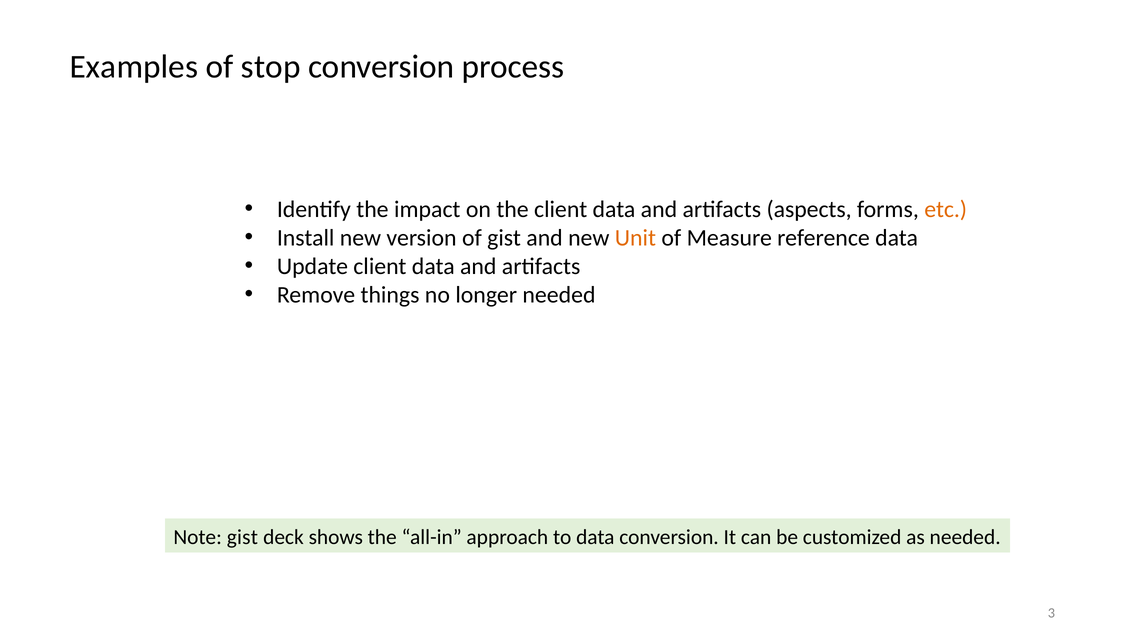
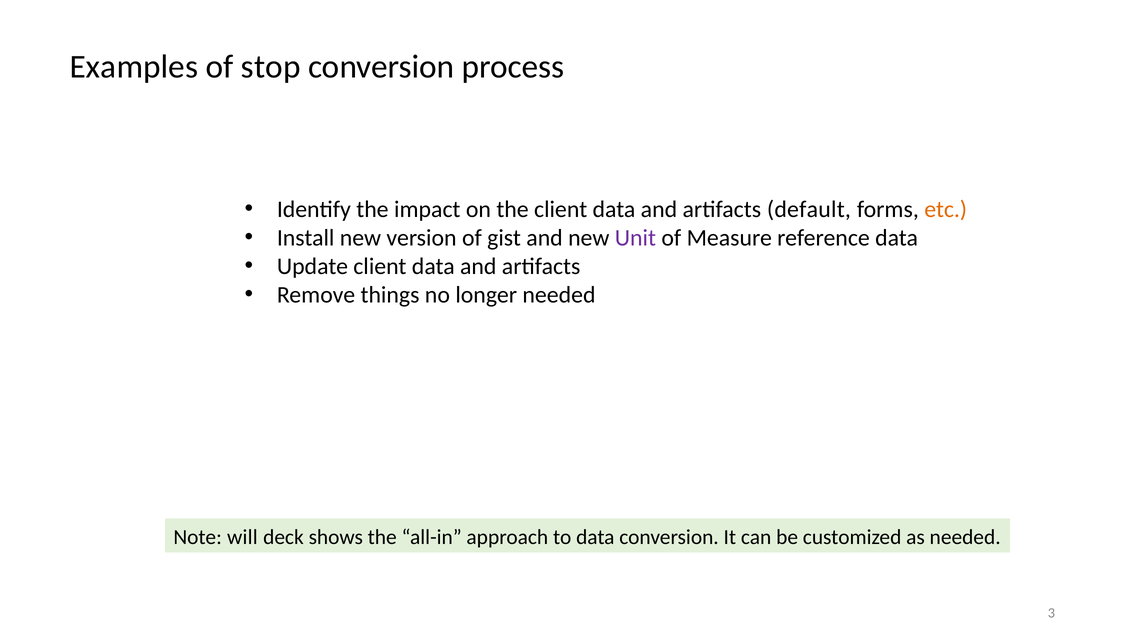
aspects: aspects -> default
Unit colour: orange -> purple
Note gist: gist -> will
